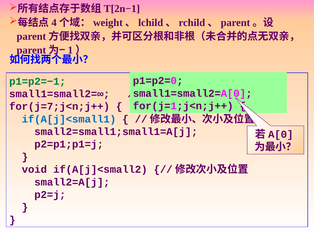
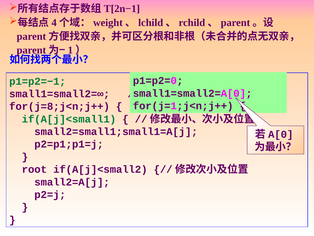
for(j=7;j<n;j++: for(j=7;j<n;j++ -> for(j=8;j<n;j++
if(A[j]<small1 colour: blue -> green
void: void -> root
